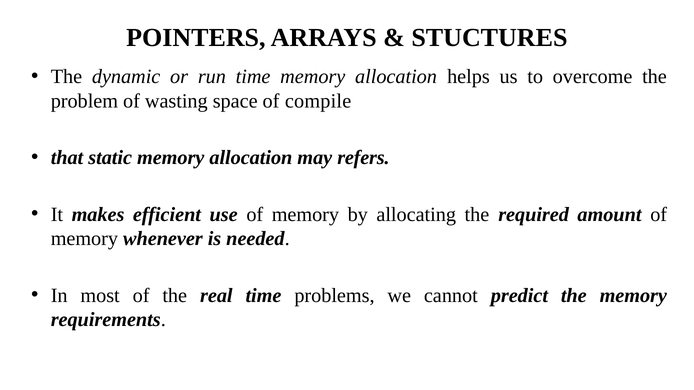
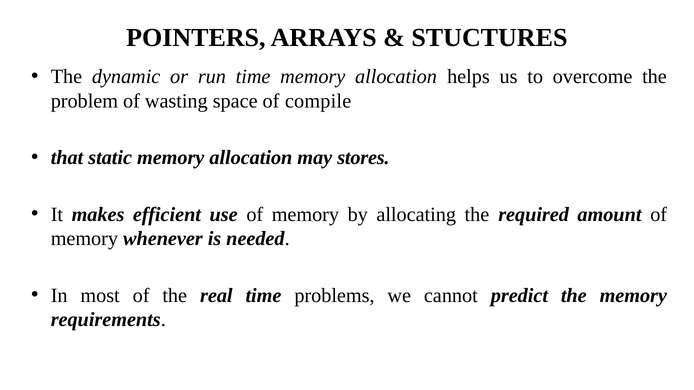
refers: refers -> stores
